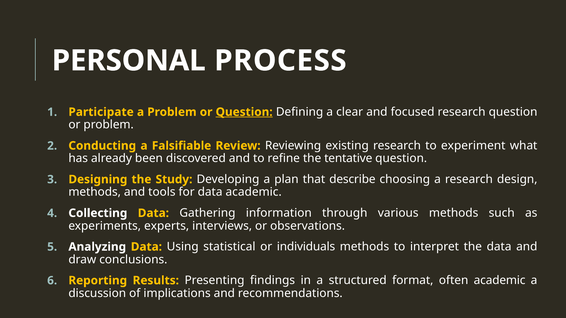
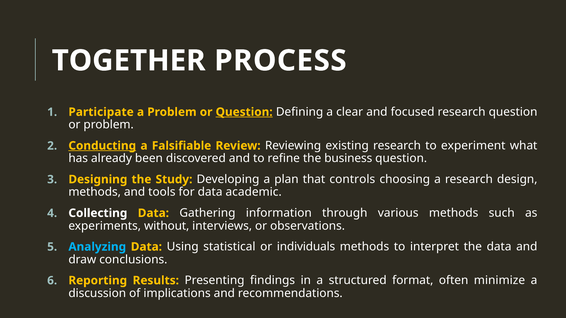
PERSONAL: PERSONAL -> TOGETHER
Conducting underline: none -> present
tentative: tentative -> business
describe: describe -> controls
experts: experts -> without
Analyzing colour: white -> light blue
often academic: academic -> minimize
